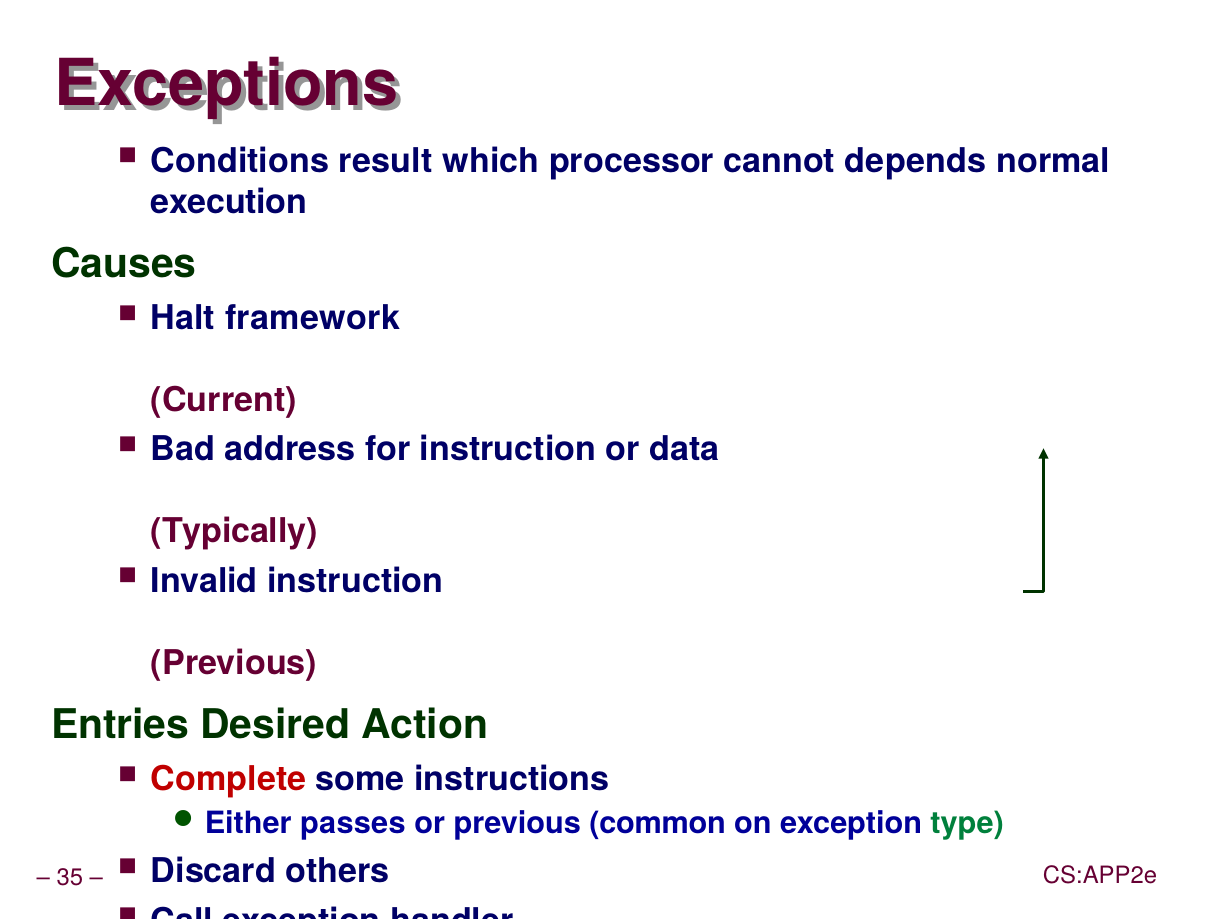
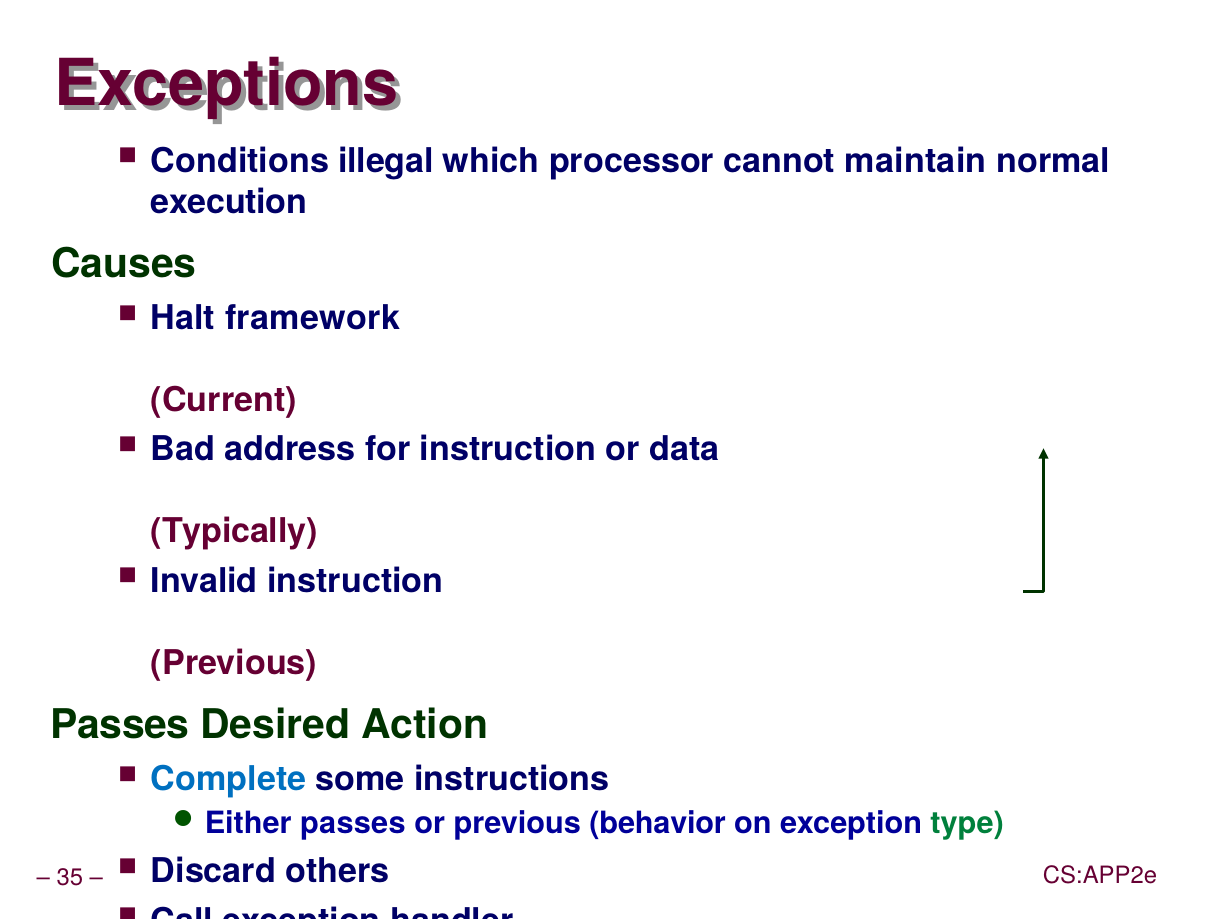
result: result -> illegal
depends: depends -> maintain
Entries at (120, 725): Entries -> Passes
Complete colour: red -> blue
common: common -> behavior
